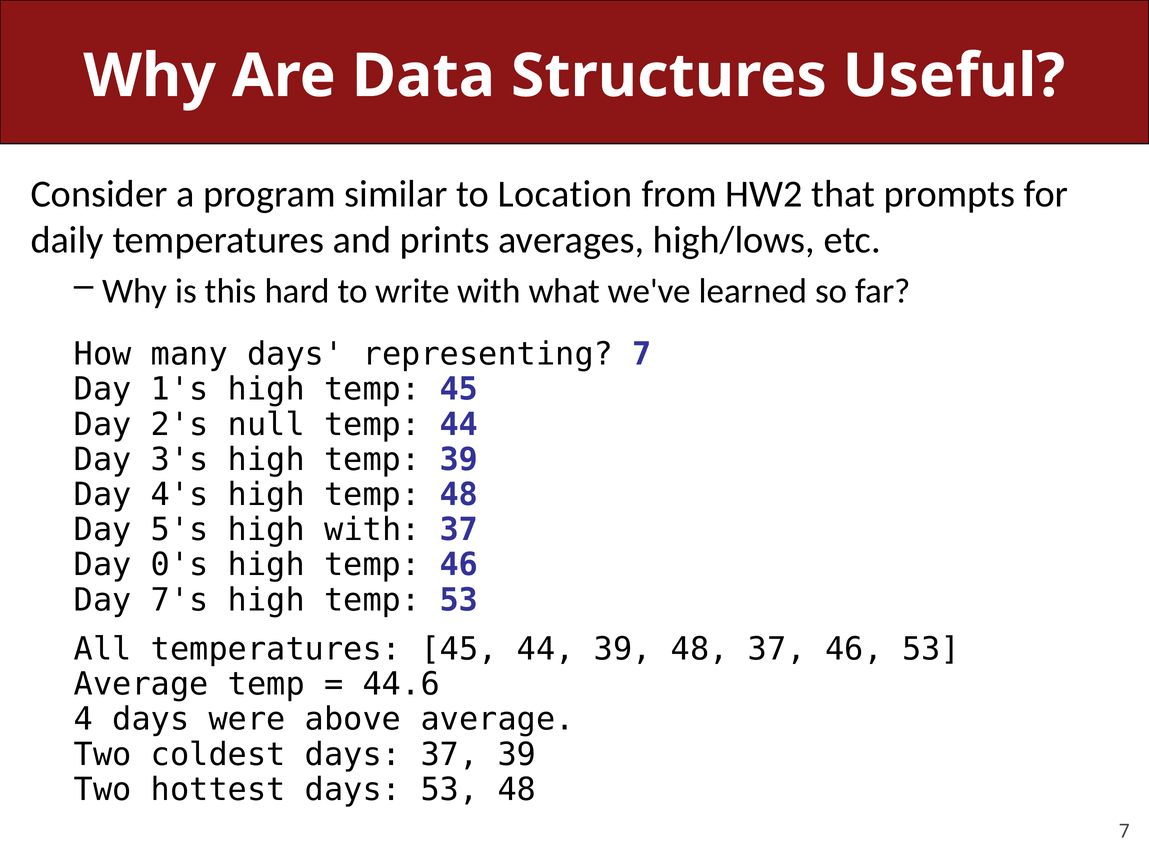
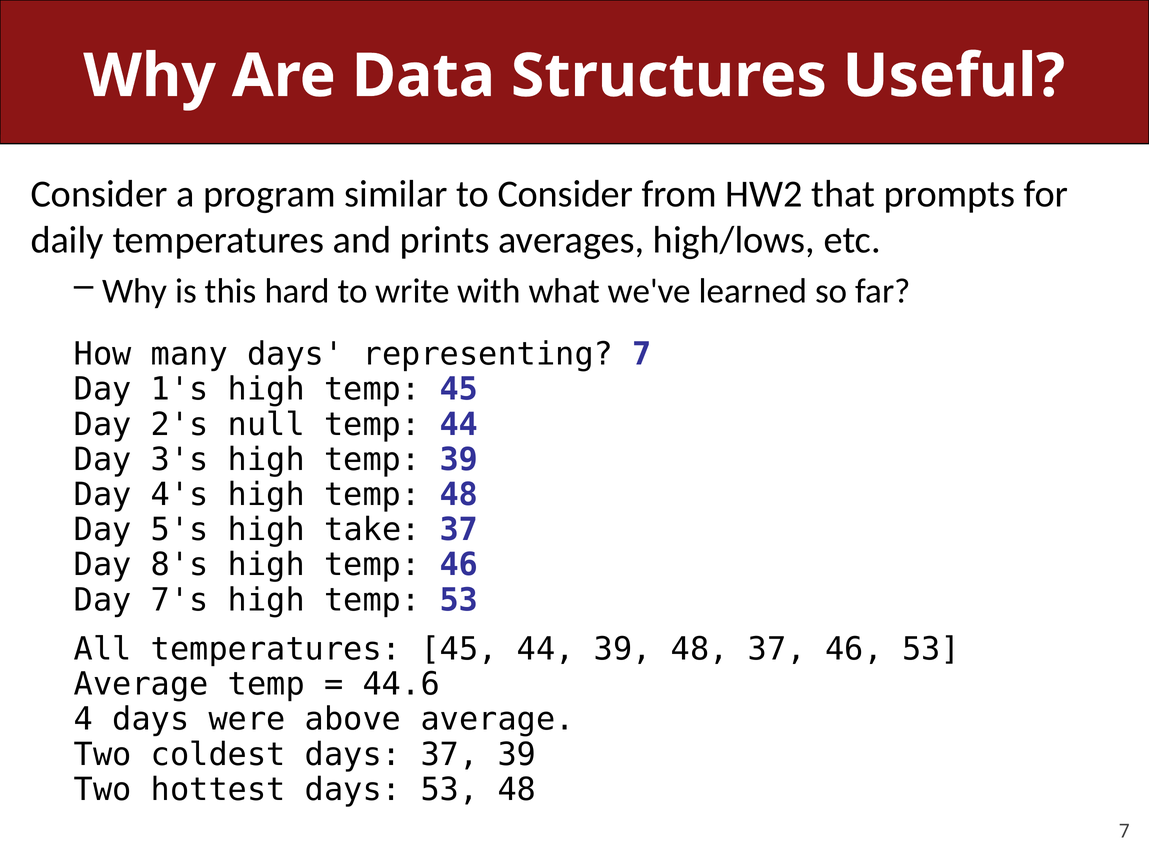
to Location: Location -> Consider
high with: with -> take
0's: 0's -> 8's
